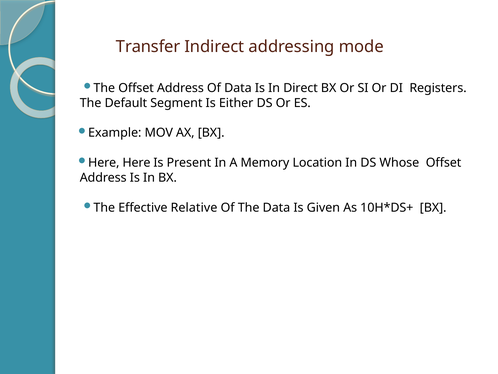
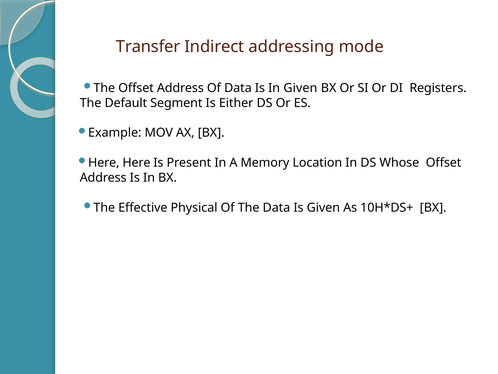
In Direct: Direct -> Given
Relative: Relative -> Physical
